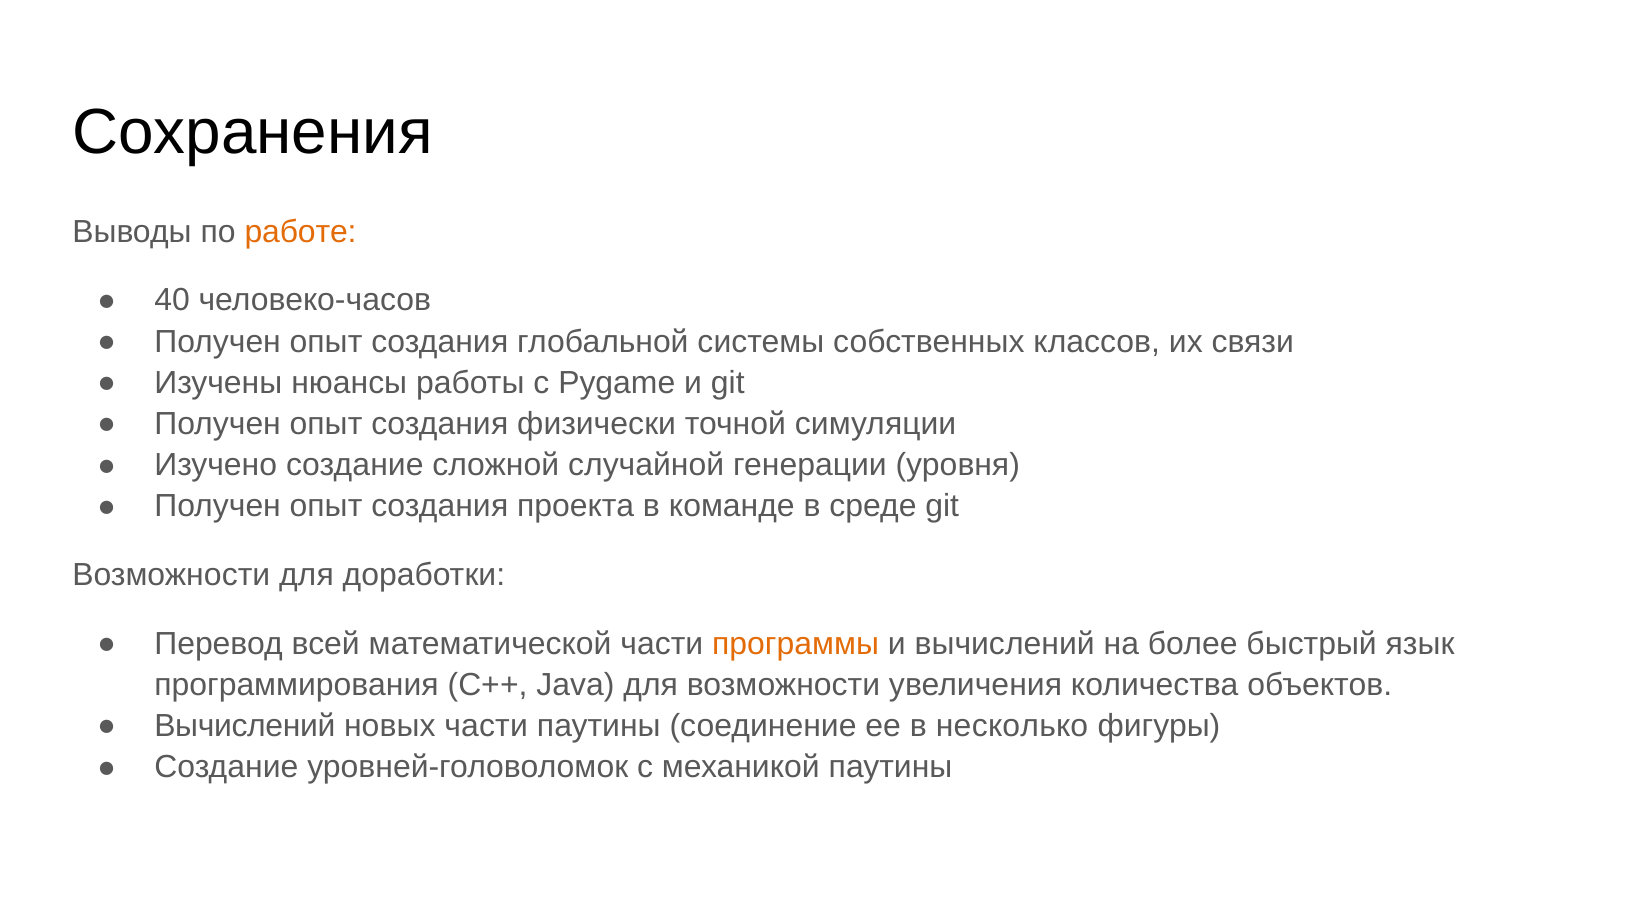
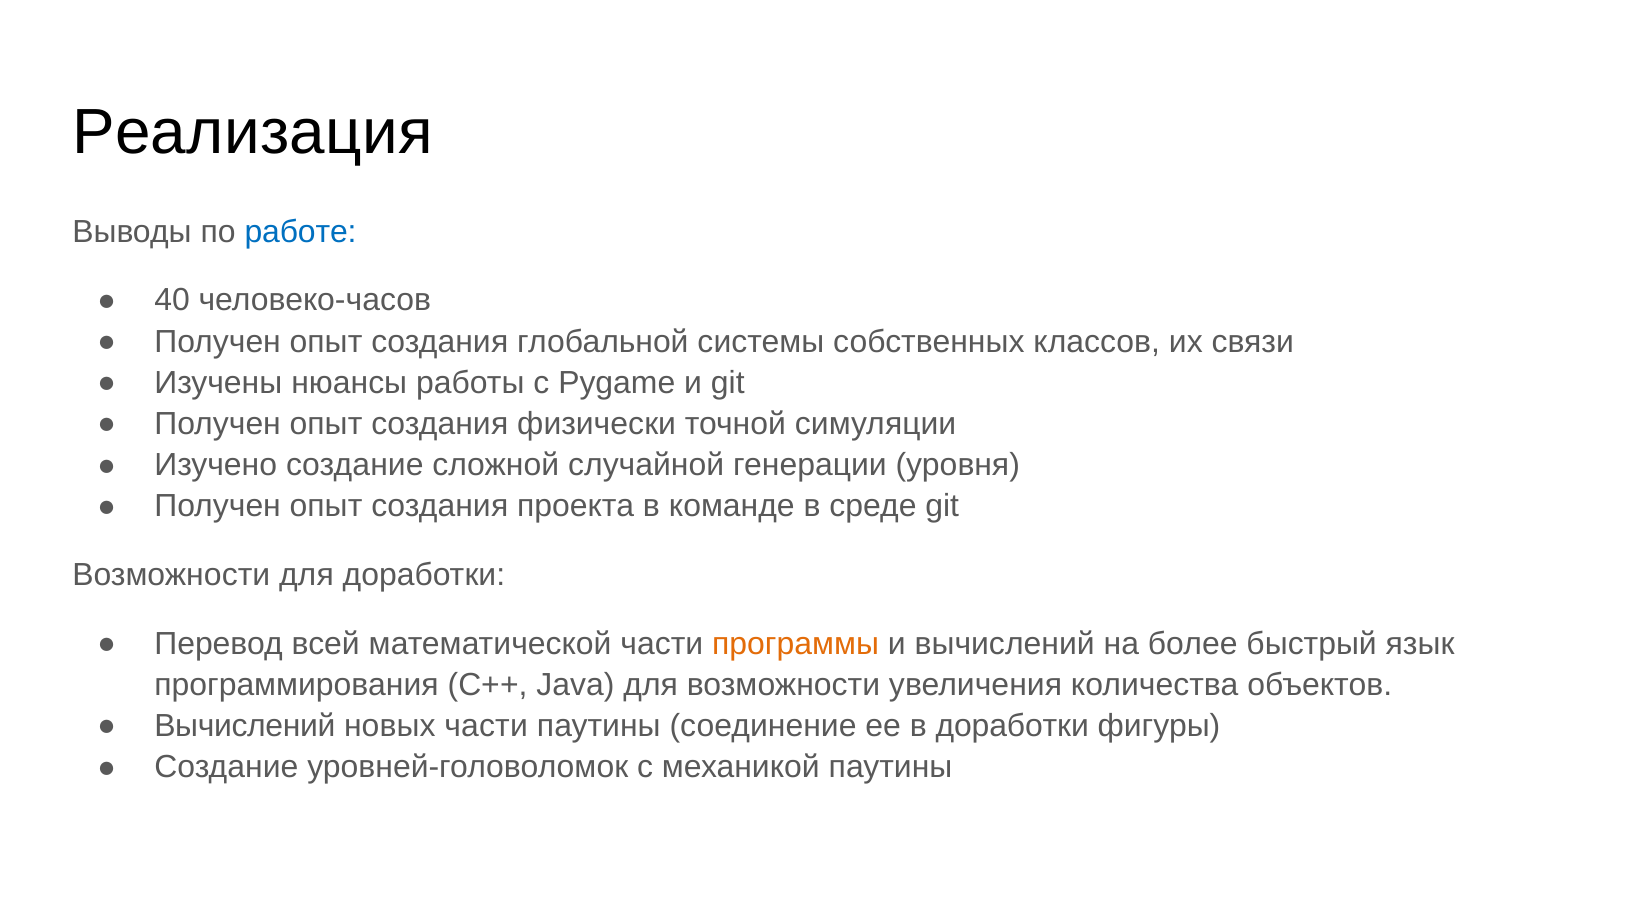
Сохранения: Сохранения -> Реализация
работе colour: orange -> blue
в несколько: несколько -> доработки
